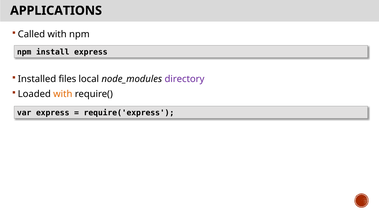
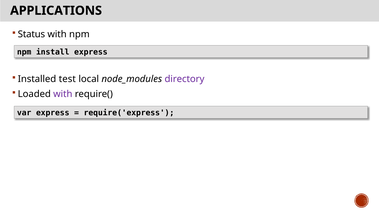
Called: Called -> Status
files: files -> test
with at (63, 94) colour: orange -> purple
